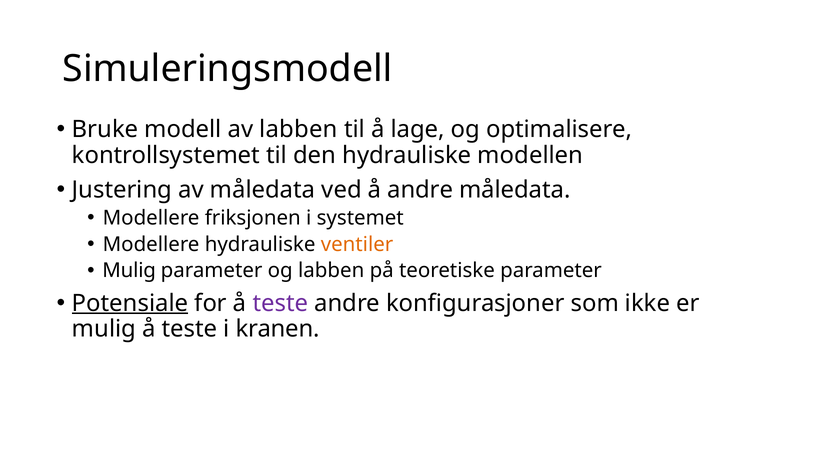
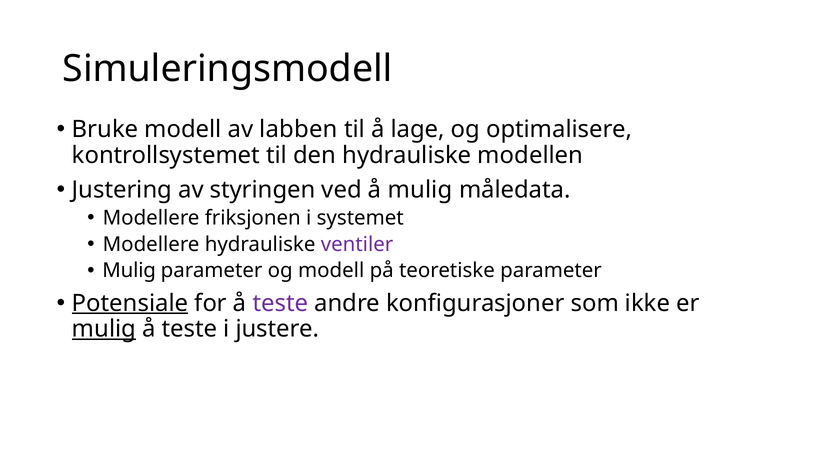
av måledata: måledata -> styringen
å andre: andre -> mulig
ventiler colour: orange -> purple
og labben: labben -> modell
mulig at (104, 329) underline: none -> present
kranen: kranen -> justere
